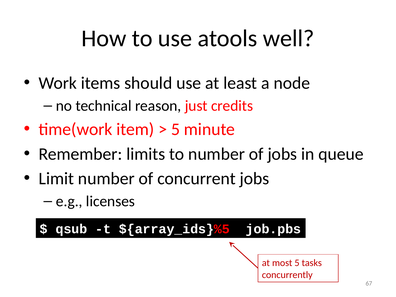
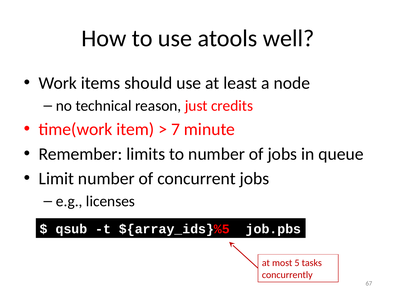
5 at (175, 129): 5 -> 7
